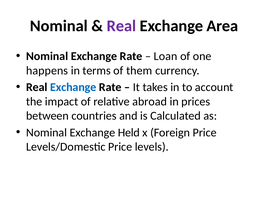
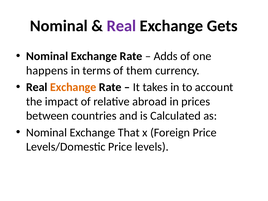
Area: Area -> Gets
Loan: Loan -> Adds
Exchange at (73, 87) colour: blue -> orange
Held: Held -> That
